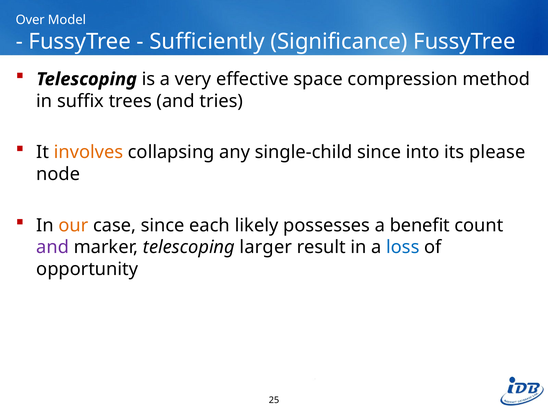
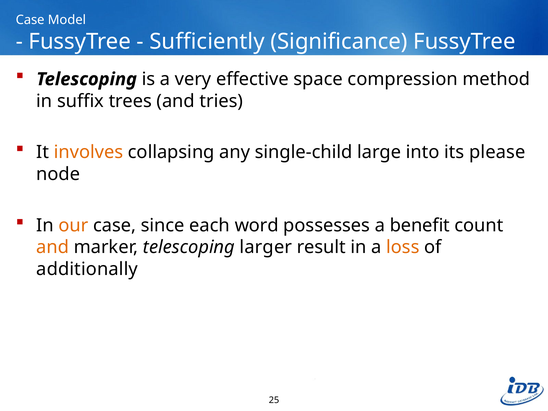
Over at (30, 20): Over -> Case
single-child since: since -> large
likely: likely -> word
and at (53, 247) colour: purple -> orange
loss colour: blue -> orange
opportunity: opportunity -> additionally
